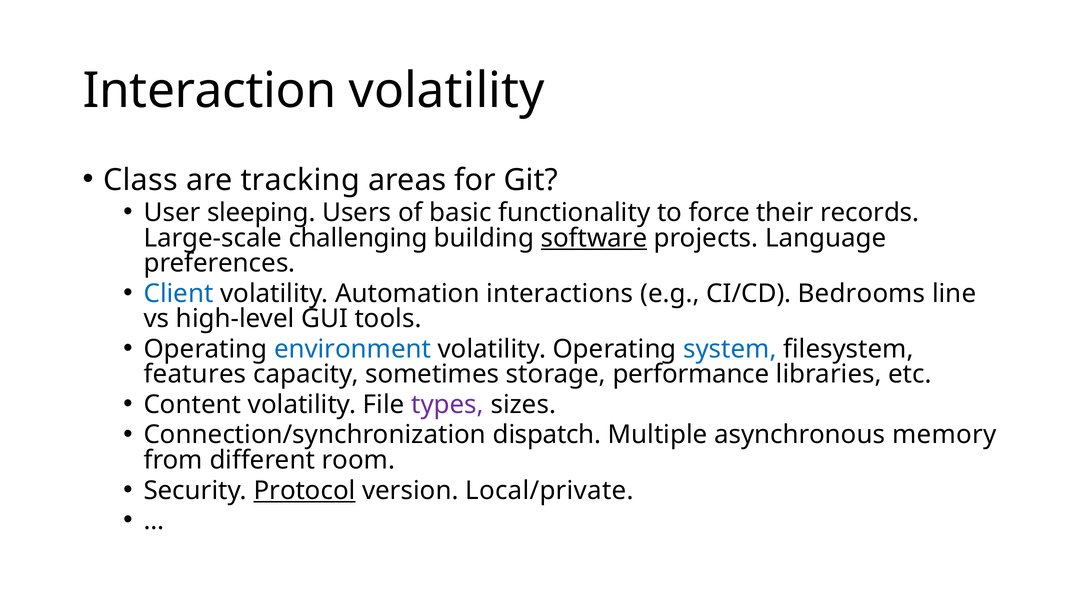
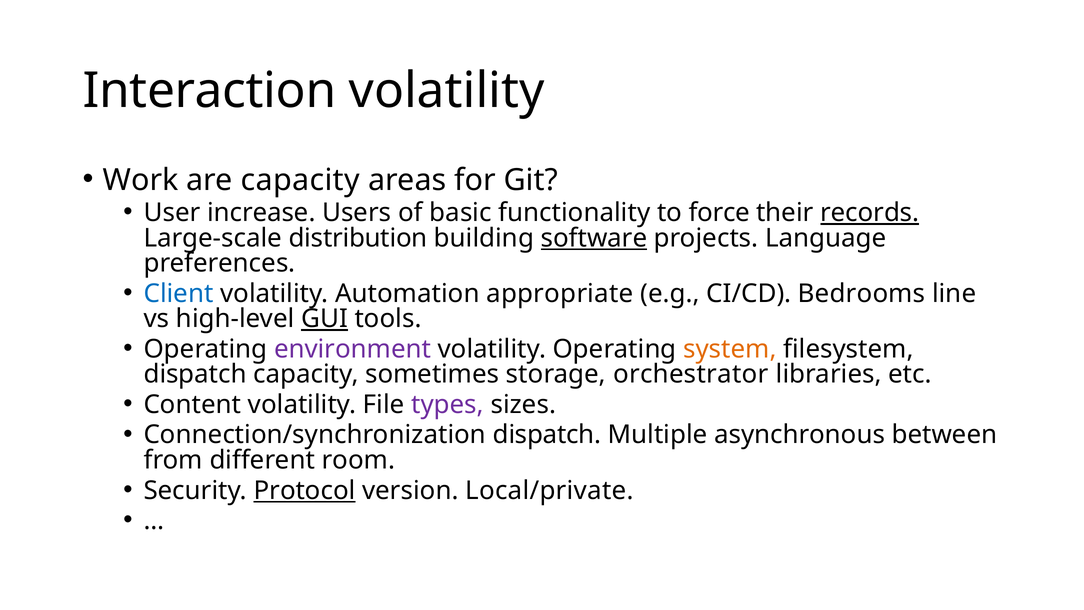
Class: Class -> Work
are tracking: tracking -> capacity
sleeping: sleeping -> increase
records underline: none -> present
challenging: challenging -> distribution
interactions: interactions -> appropriate
GUI underline: none -> present
environment colour: blue -> purple
system colour: blue -> orange
features at (195, 374): features -> dispatch
performance: performance -> orchestrator
memory: memory -> between
